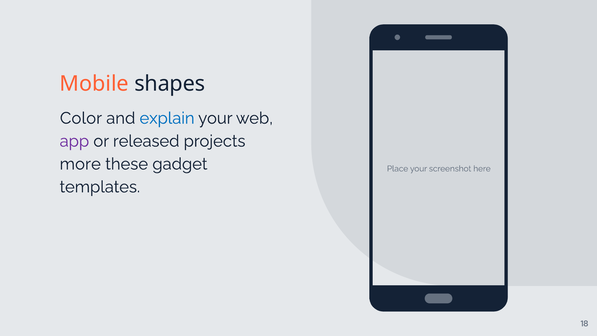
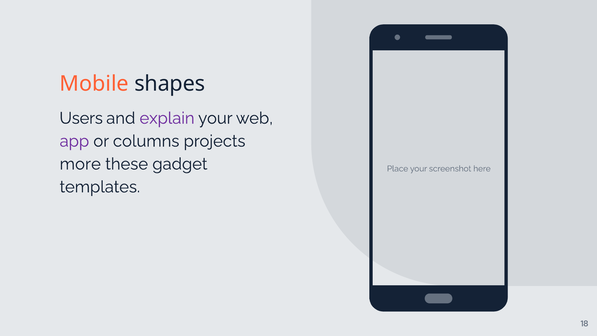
Color: Color -> Users
explain colour: blue -> purple
released: released -> columns
